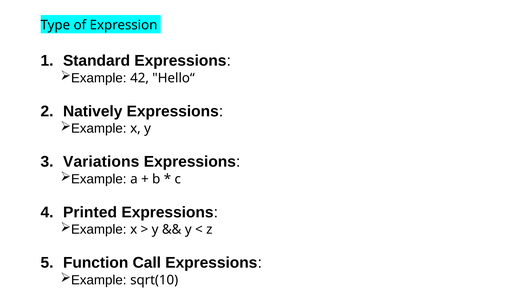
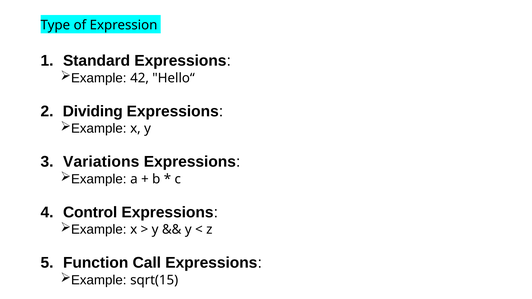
Natively: Natively -> Dividing
Printed: Printed -> Control
sqrt(10: sqrt(10 -> sqrt(15
